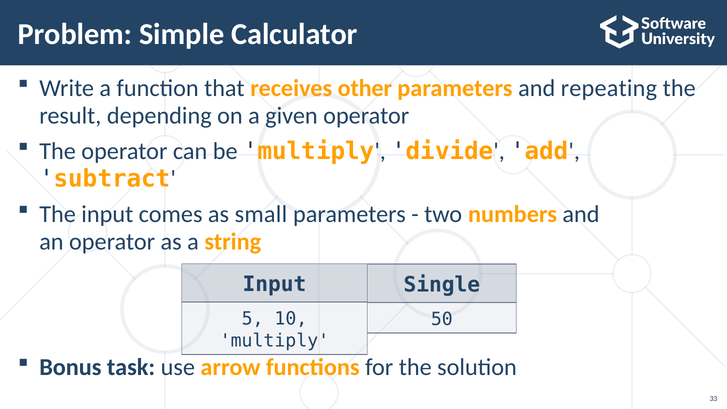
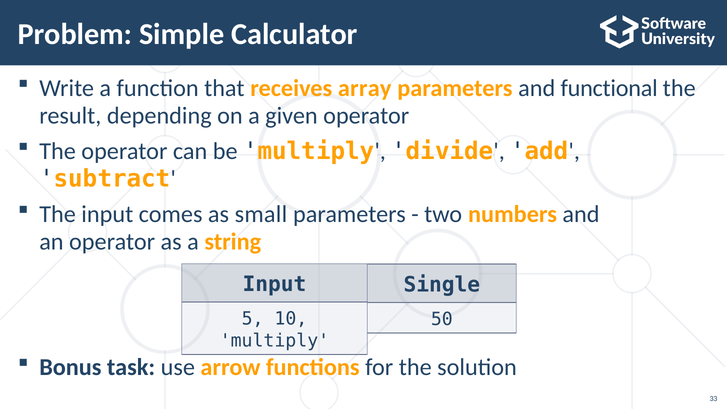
other: other -> array
repeating: repeating -> functional
